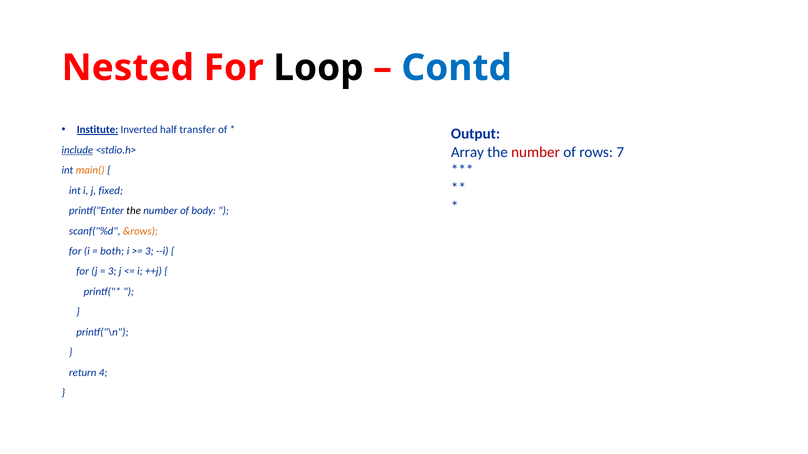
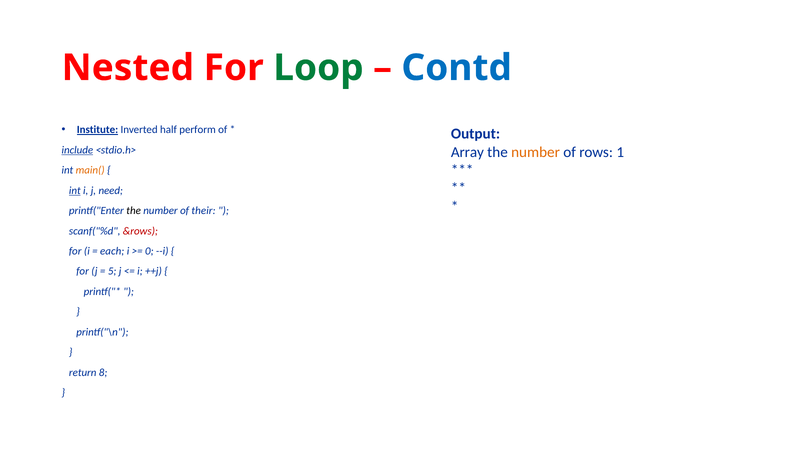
Loop colour: black -> green
transfer: transfer -> perform
number at (536, 152) colour: red -> orange
7: 7 -> 1
int at (75, 191) underline: none -> present
fixed: fixed -> need
body: body -> their
&rows colour: orange -> red
both: both -> each
3 at (149, 251): 3 -> 0
3 at (112, 272): 3 -> 5
4: 4 -> 8
